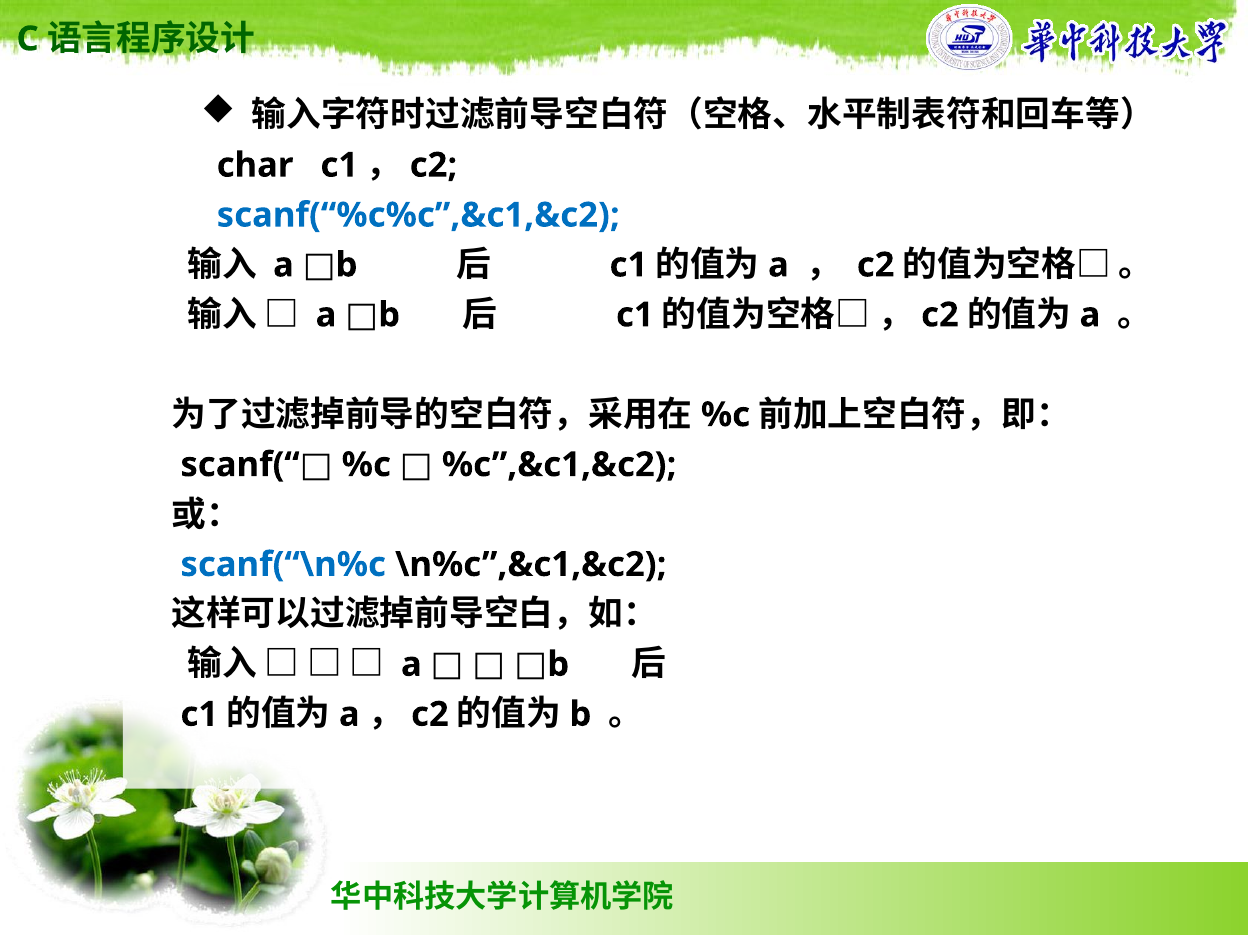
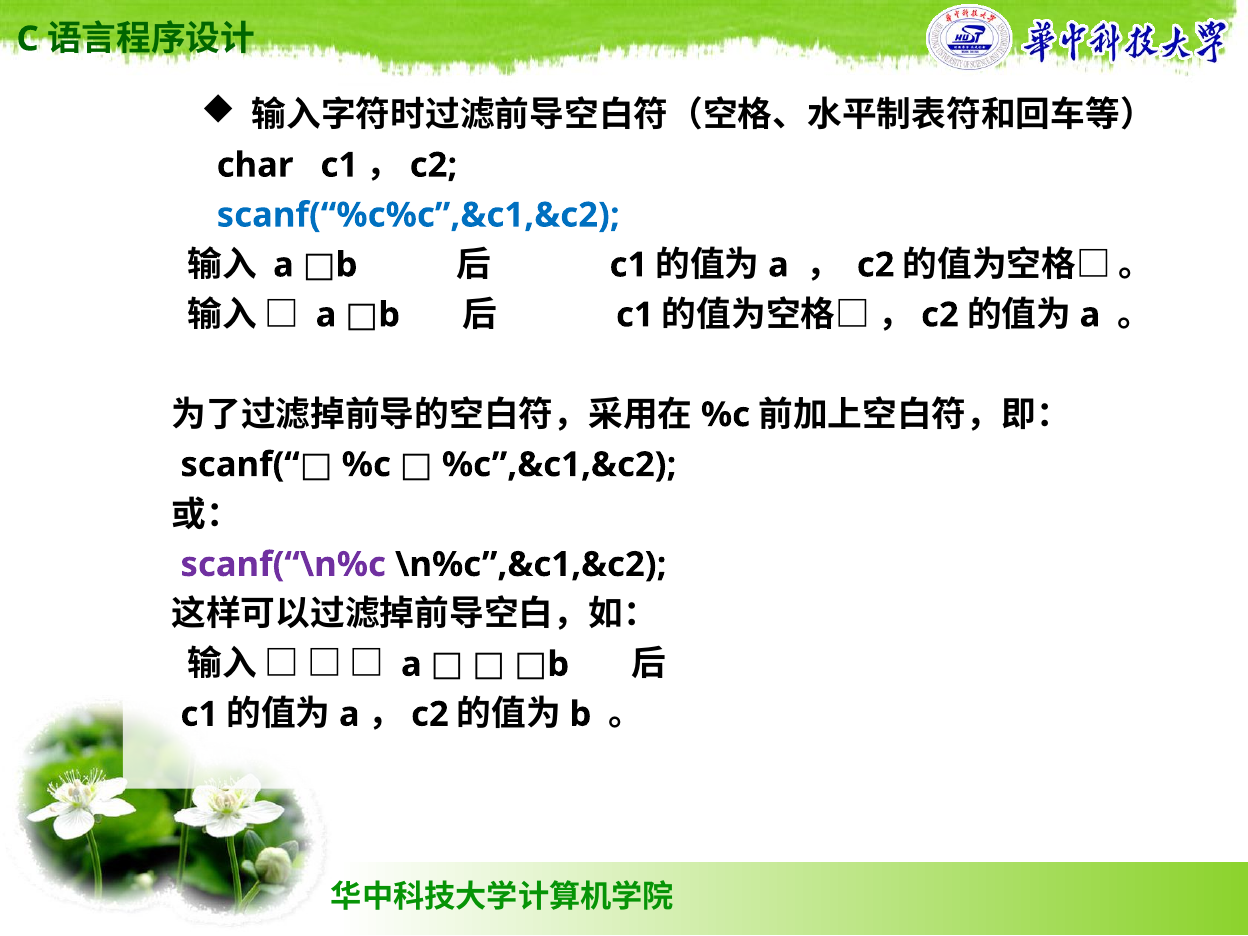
scanf(“\n%c colour: blue -> purple
